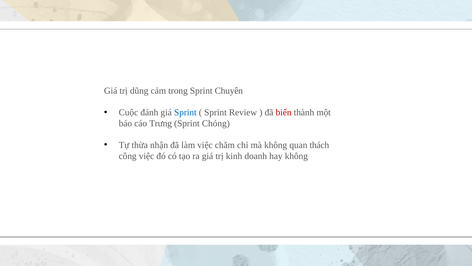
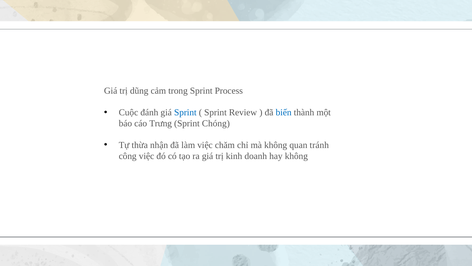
Chuyên: Chuyên -> Process
biến colour: red -> blue
thách: thách -> tránh
